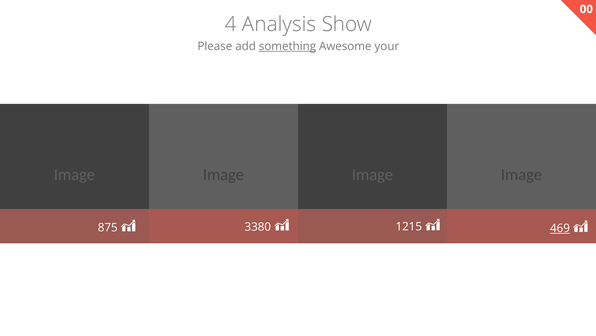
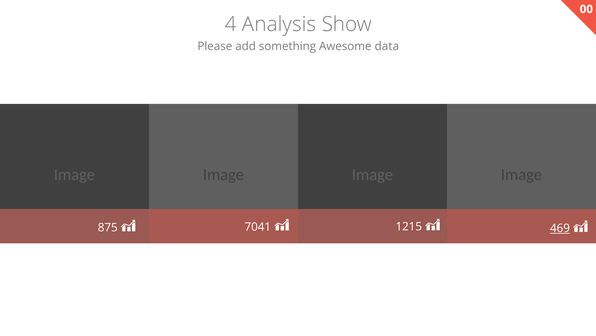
something underline: present -> none
your: your -> data
3380: 3380 -> 7041
